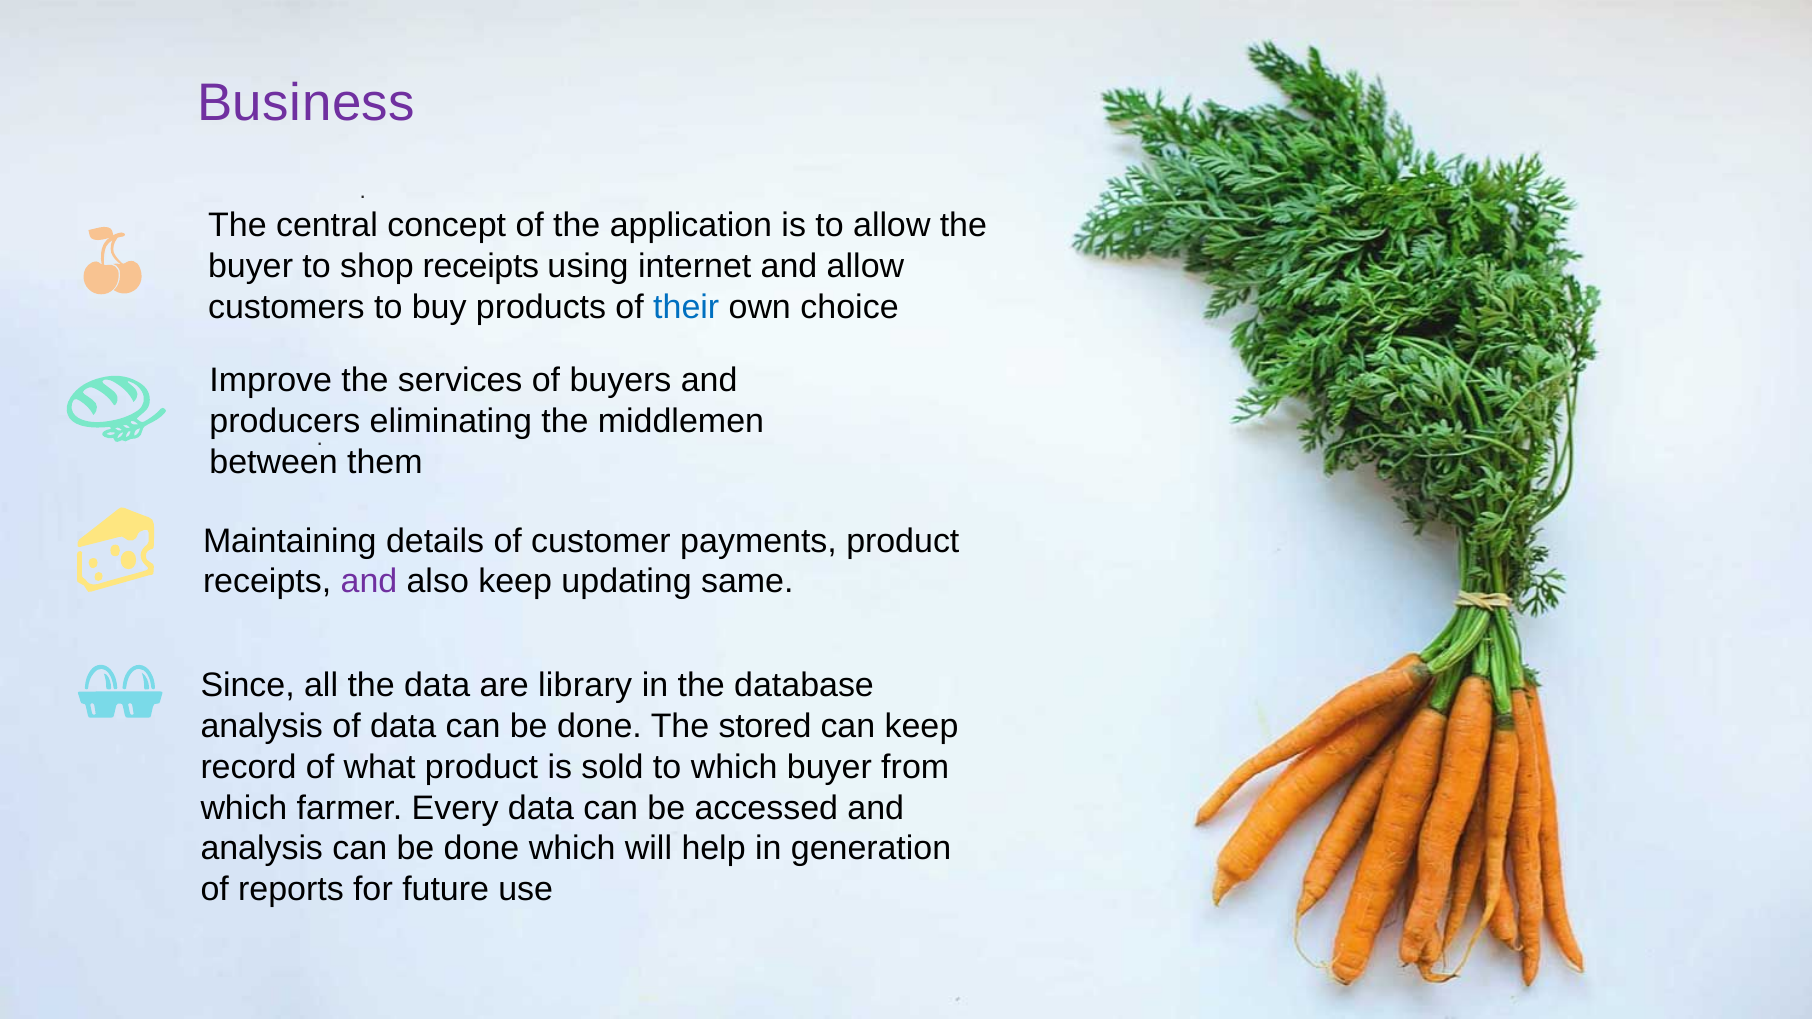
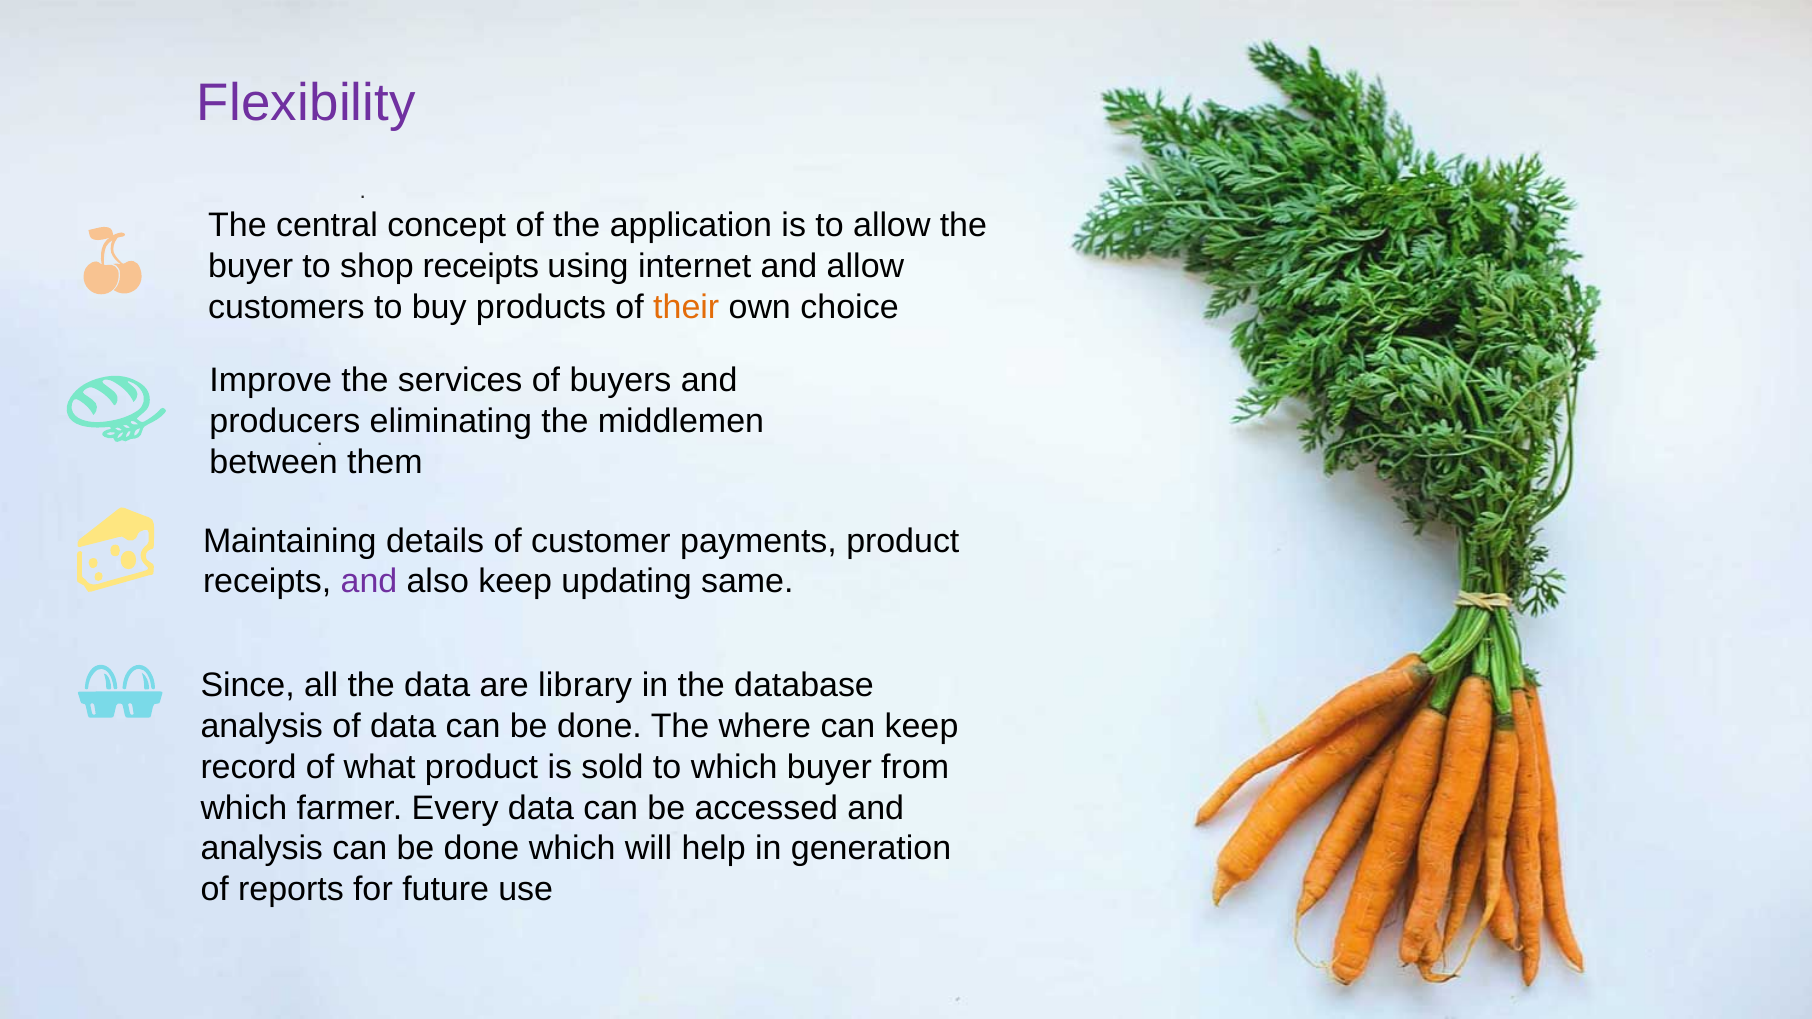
Business: Business -> Flexibility
their colour: blue -> orange
stored: stored -> where
